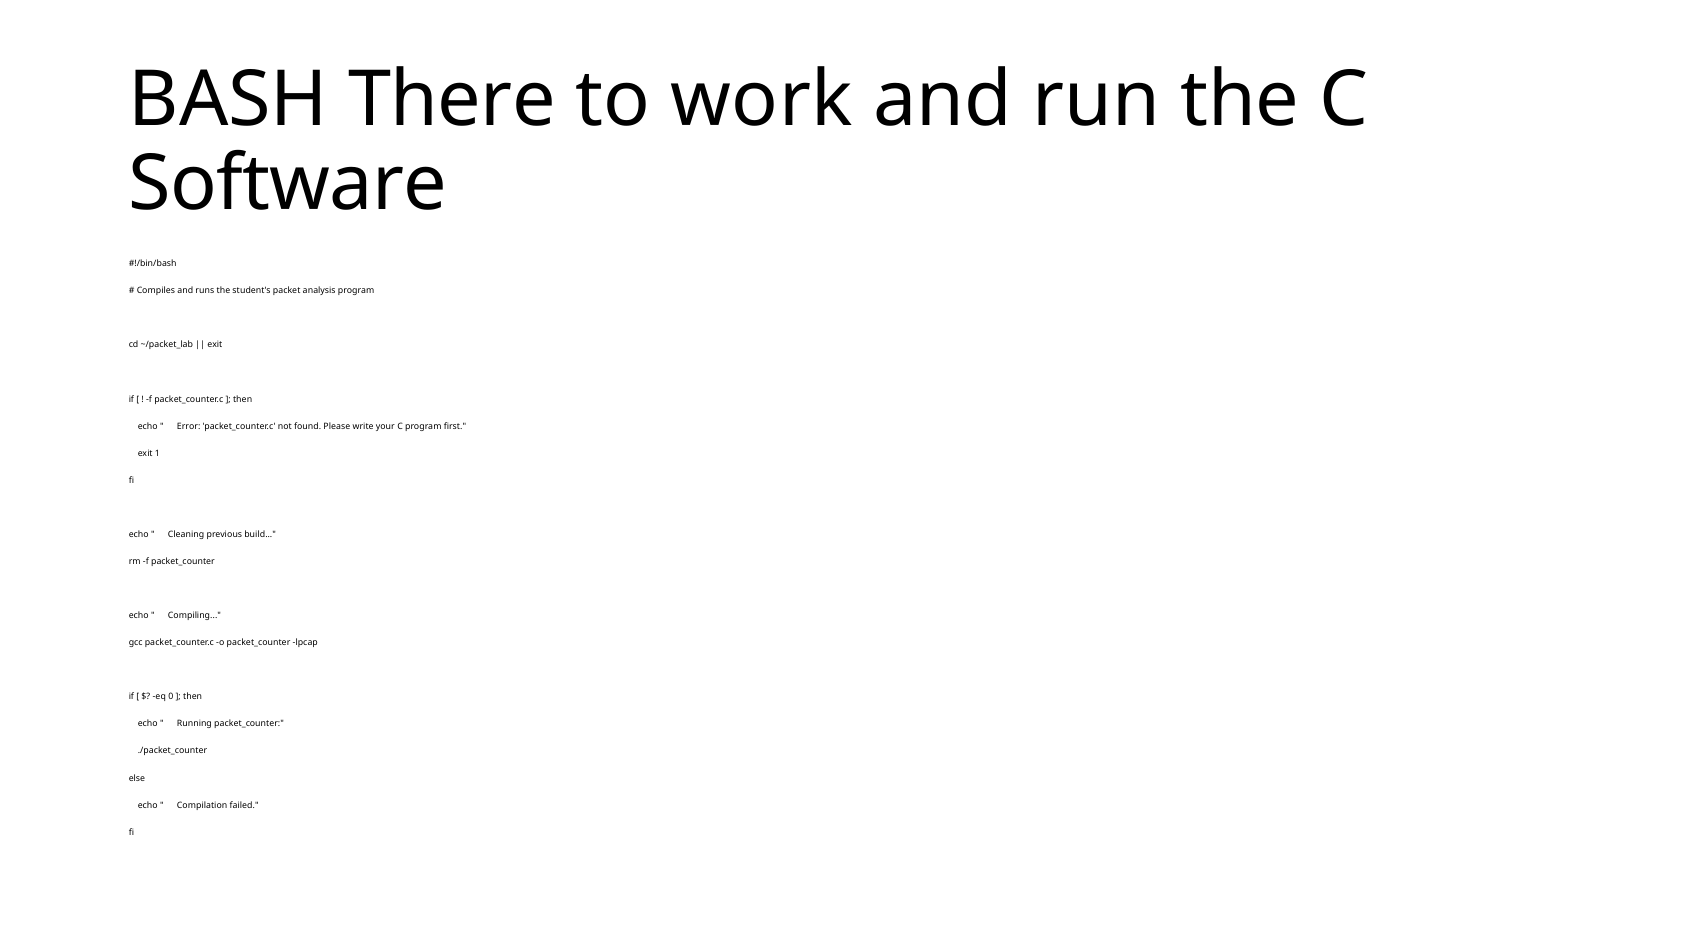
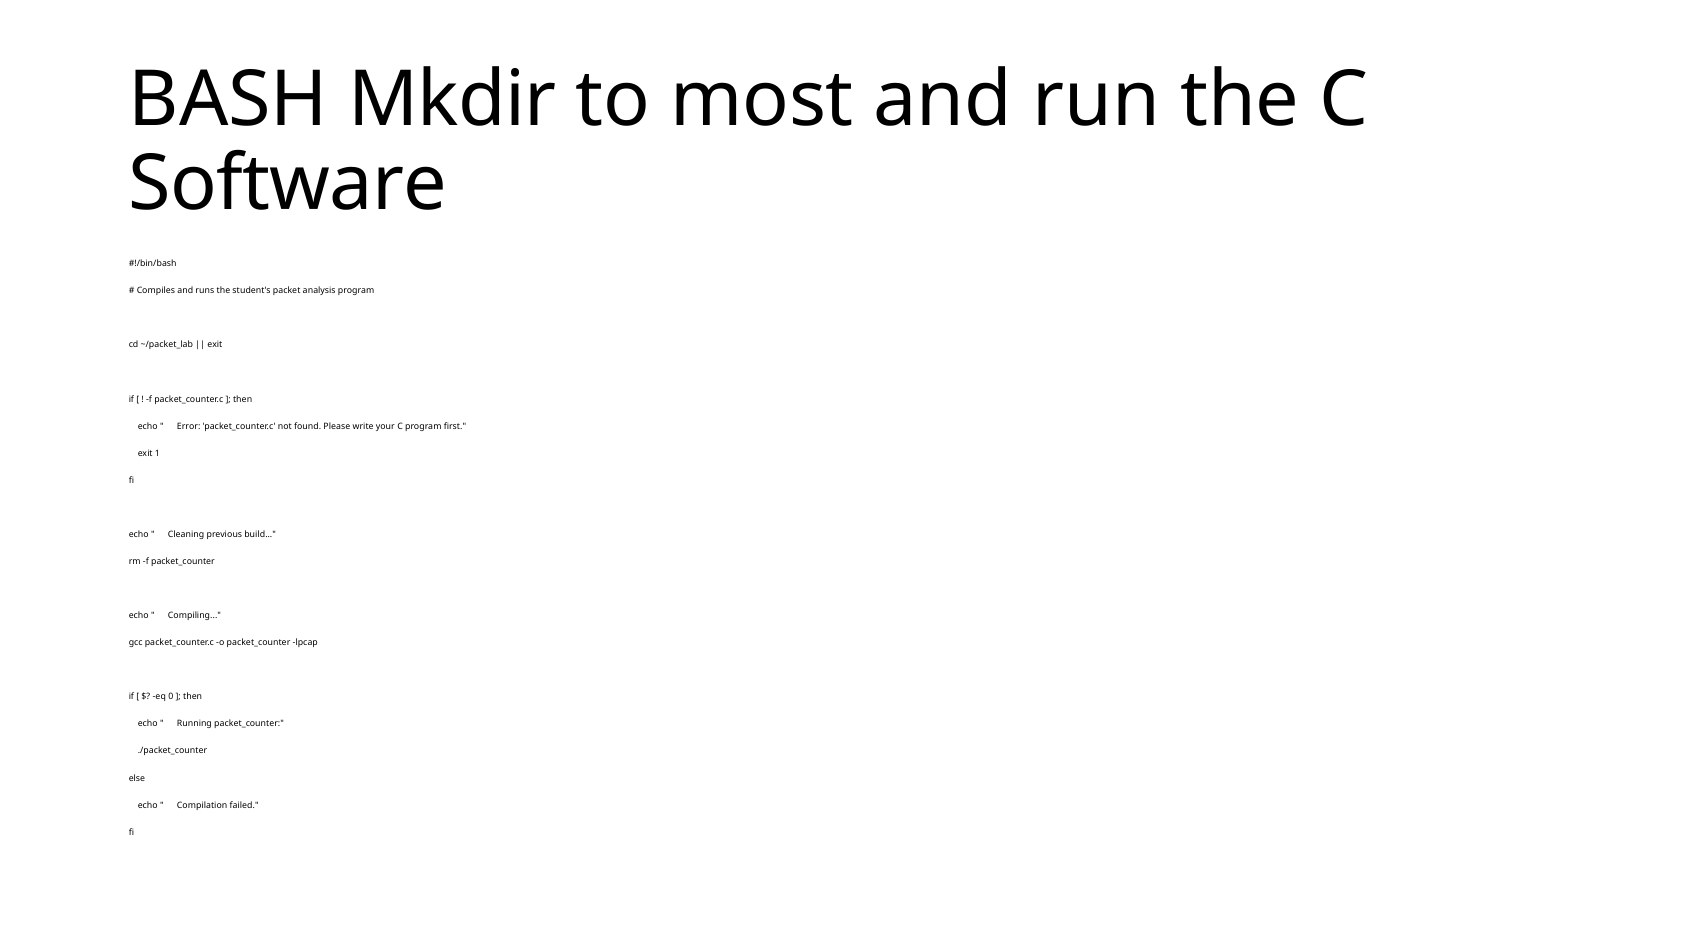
There: There -> Mkdir
work: work -> most
